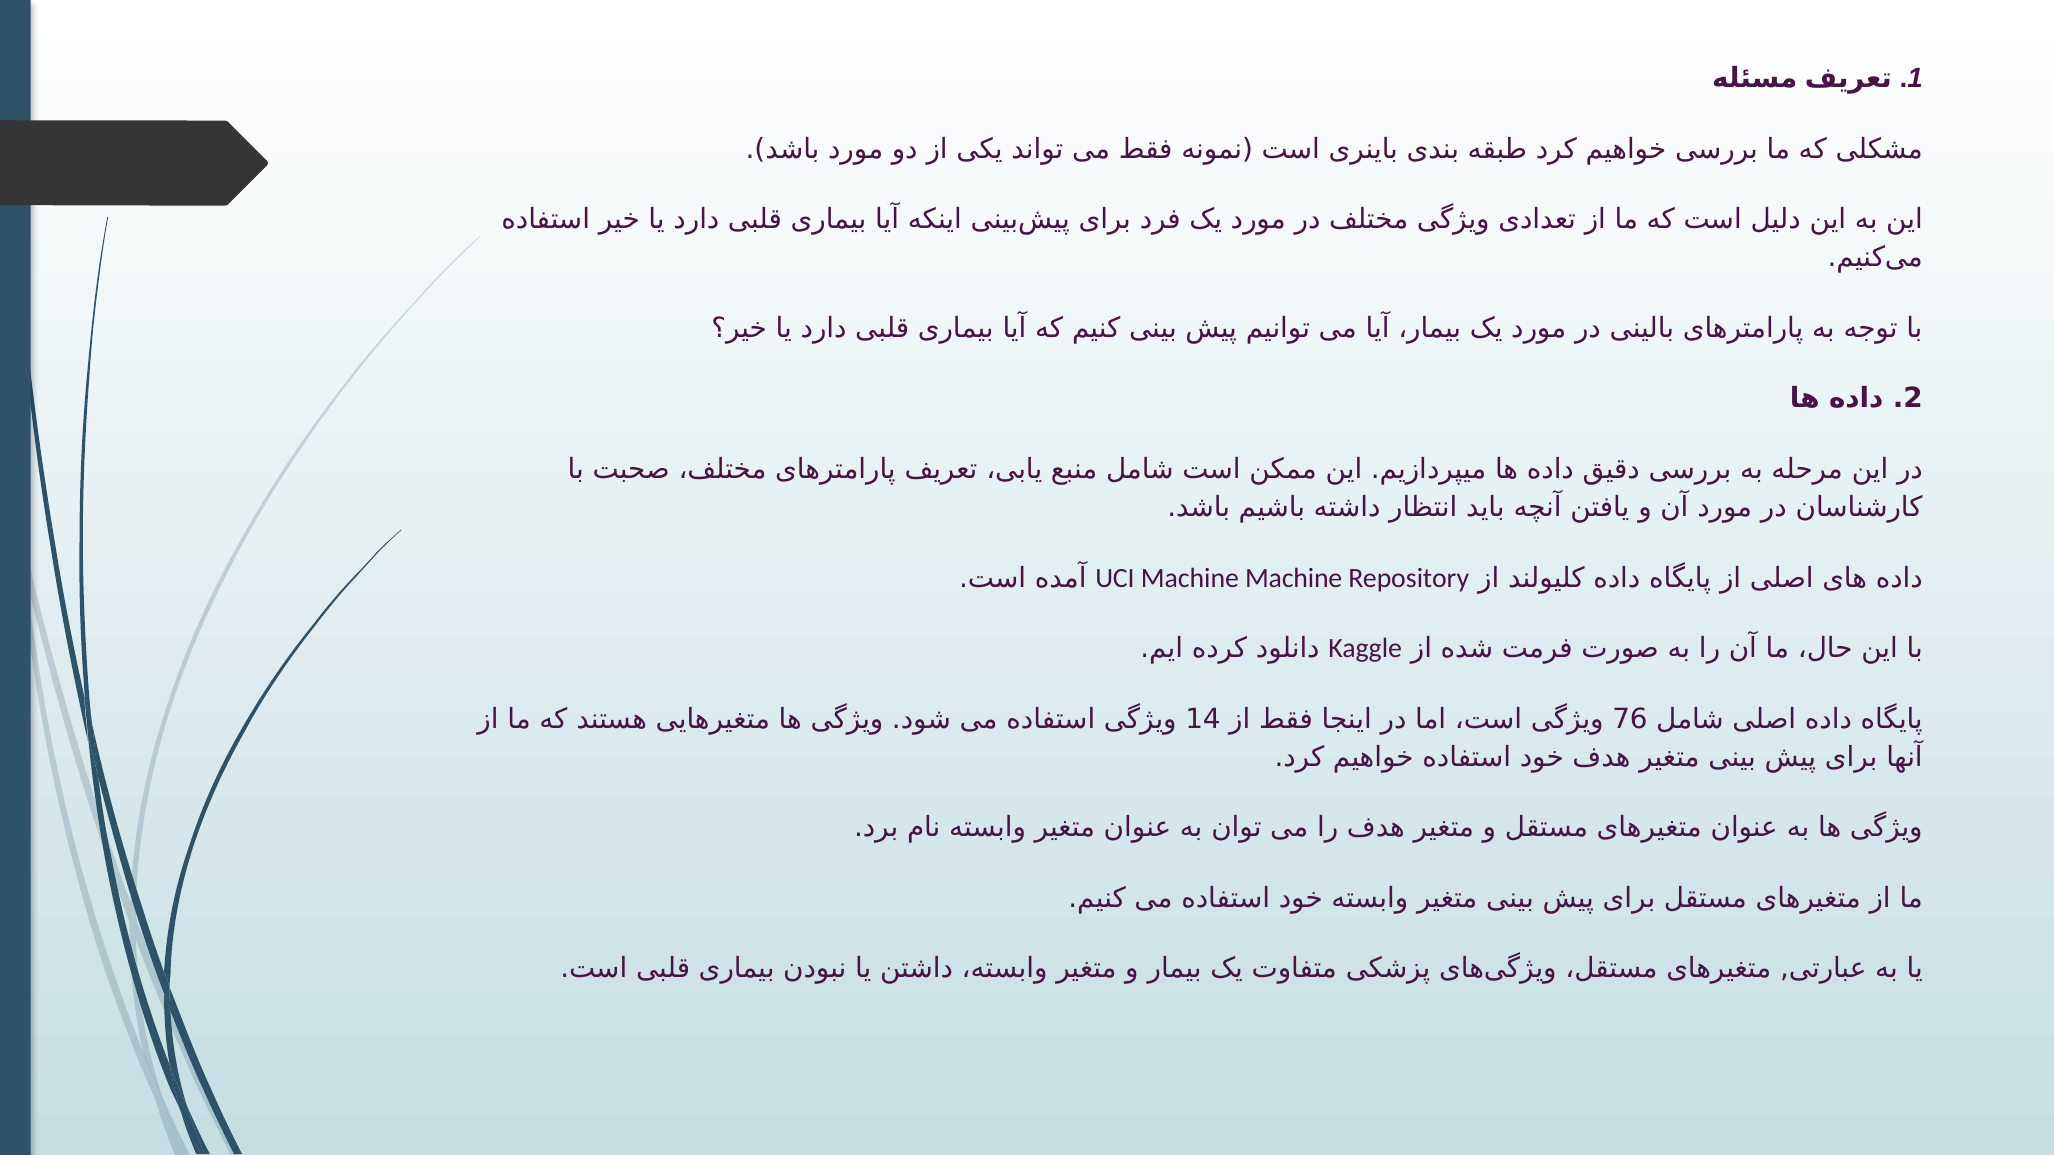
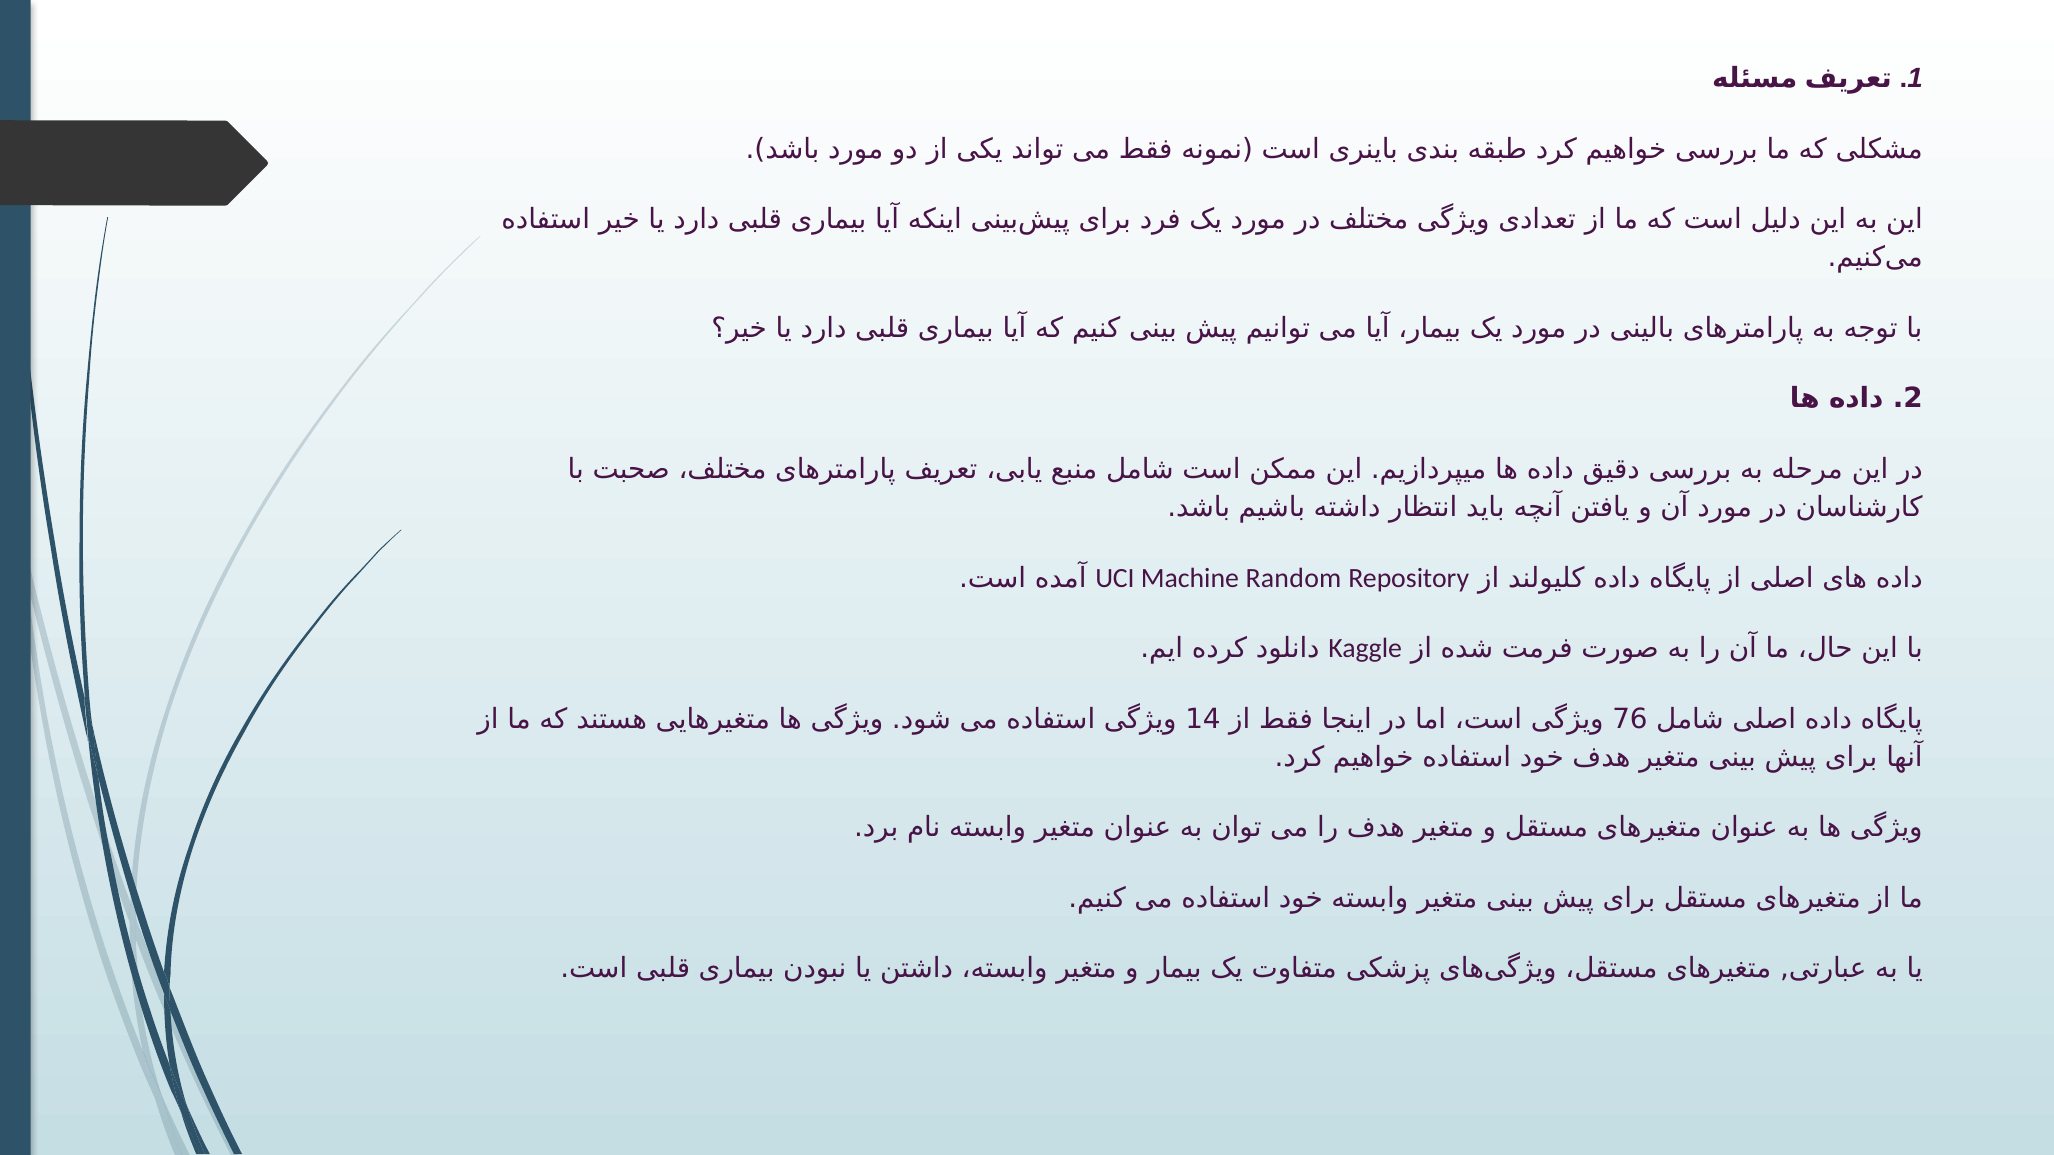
Machine Machine: Machine -> Random
